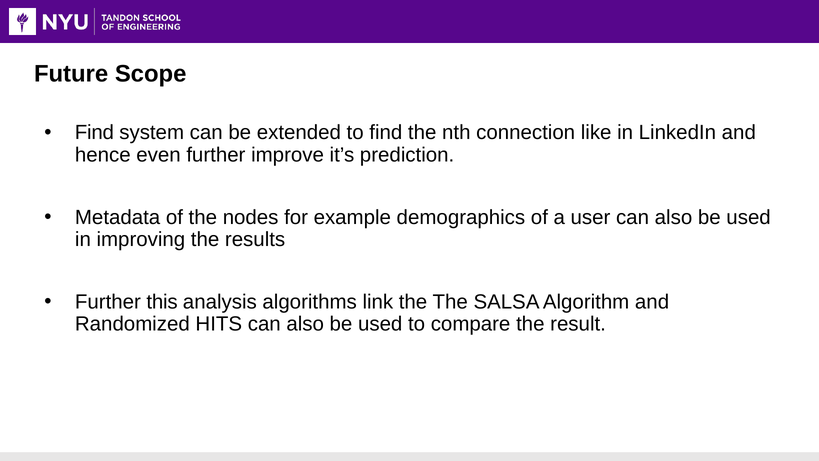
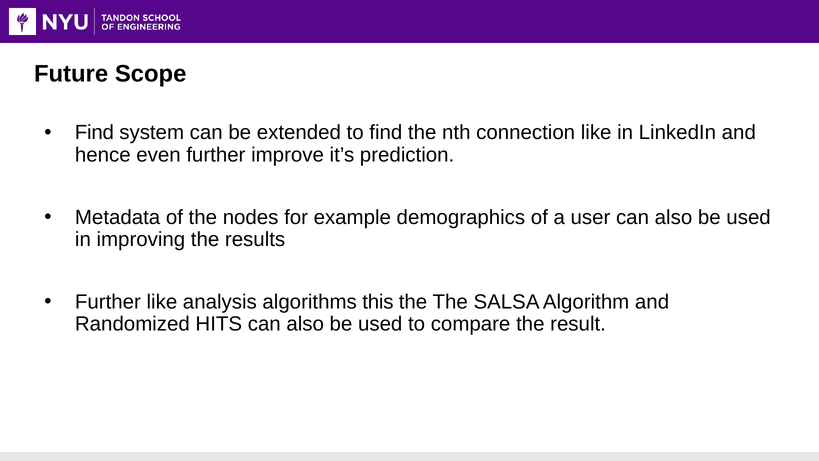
Further this: this -> like
link: link -> this
